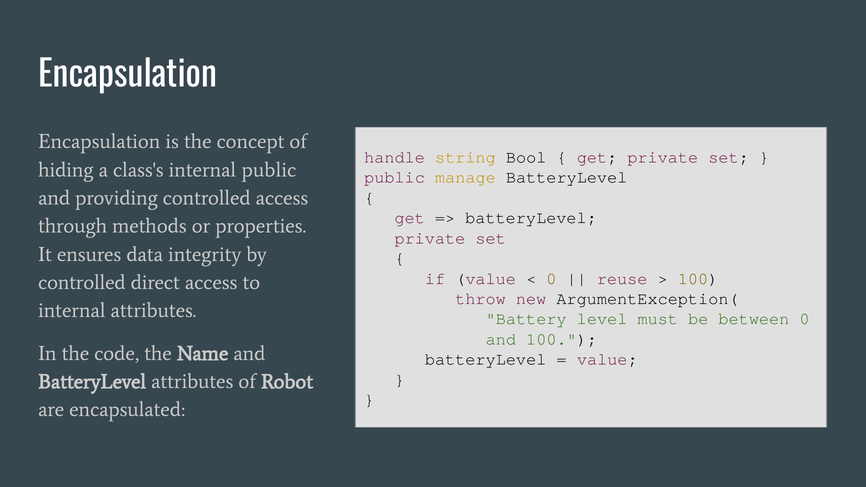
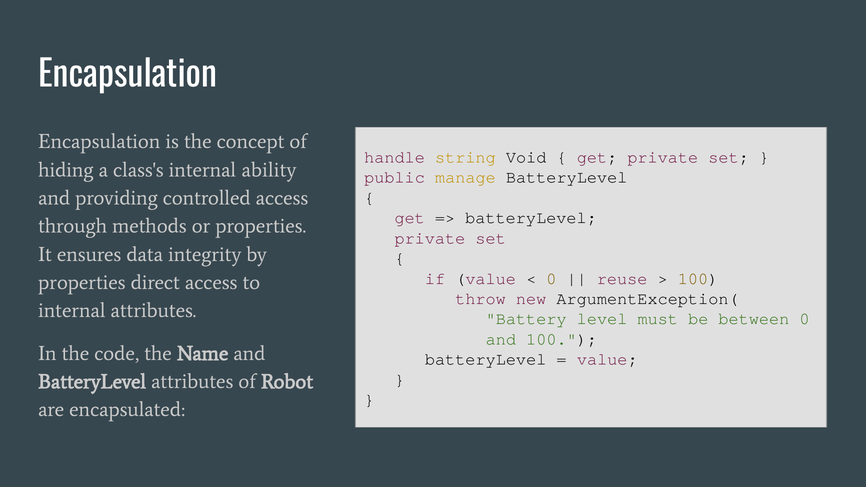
Bool: Bool -> Void
internal public: public -> ability
controlled at (82, 283): controlled -> properties
